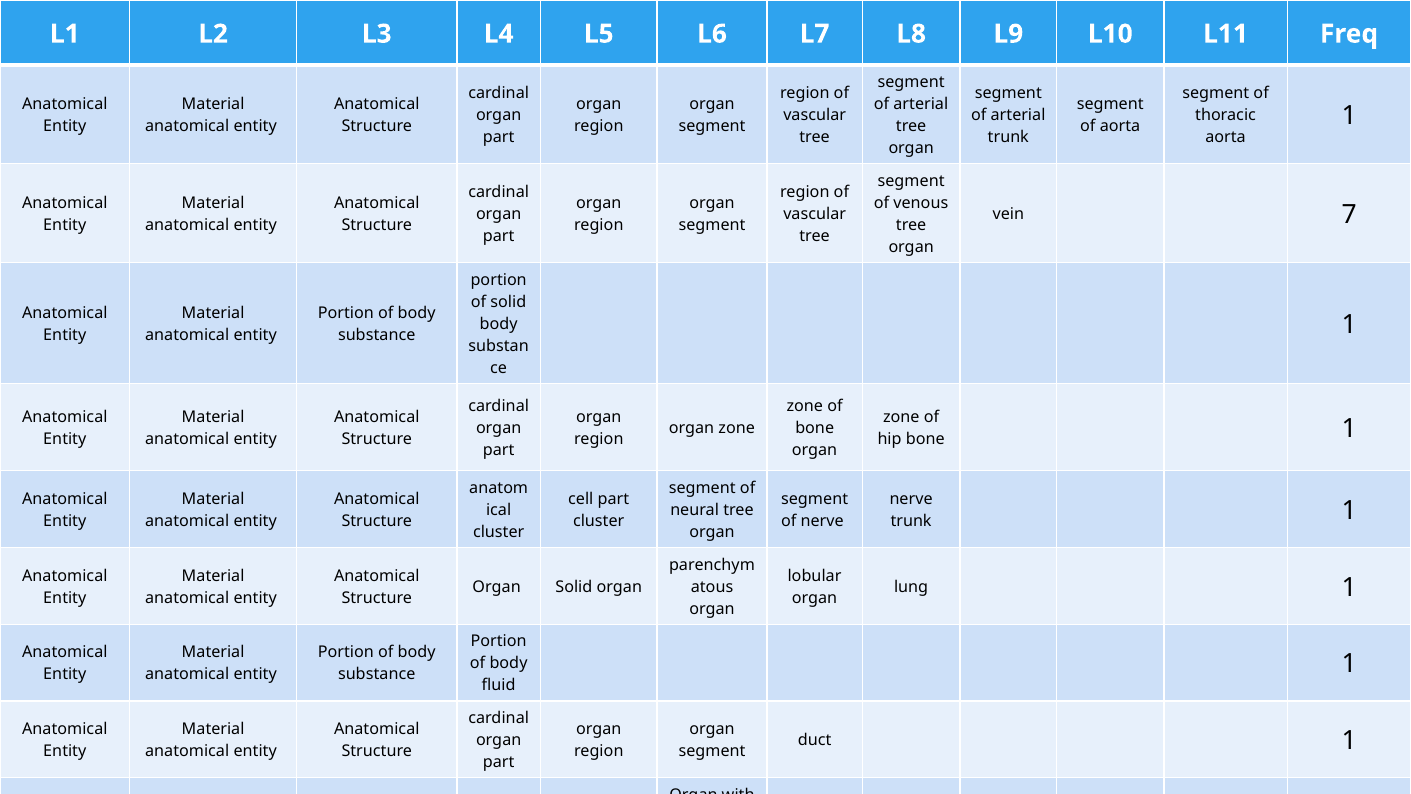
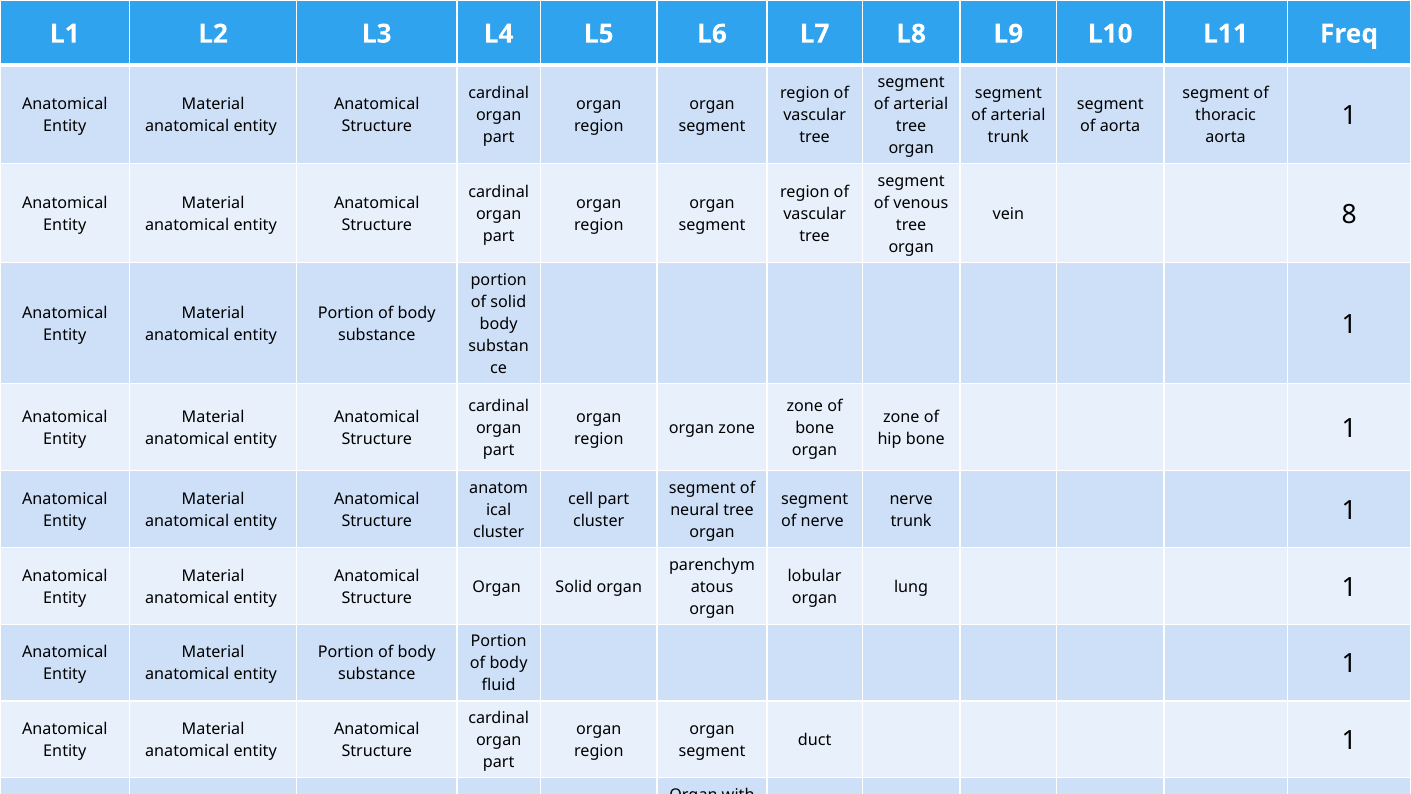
7: 7 -> 8
